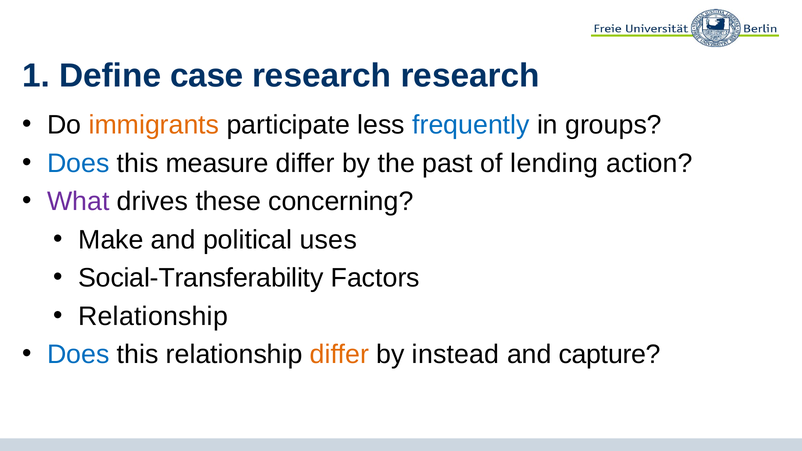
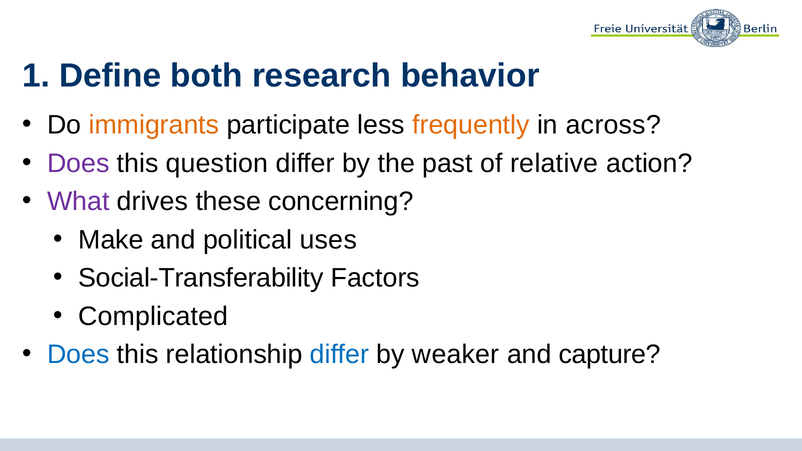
case: case -> both
research research: research -> behavior
frequently colour: blue -> orange
groups: groups -> across
Does at (78, 163) colour: blue -> purple
measure: measure -> question
lending: lending -> relative
Relationship at (153, 316): Relationship -> Complicated
differ at (339, 355) colour: orange -> blue
instead: instead -> weaker
